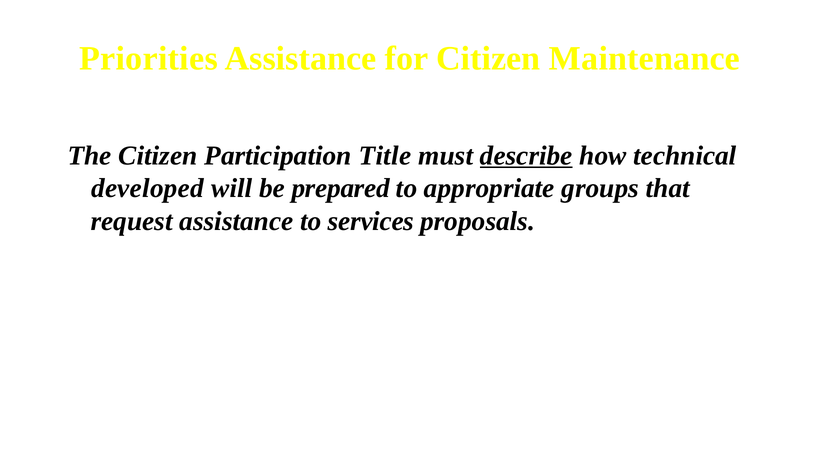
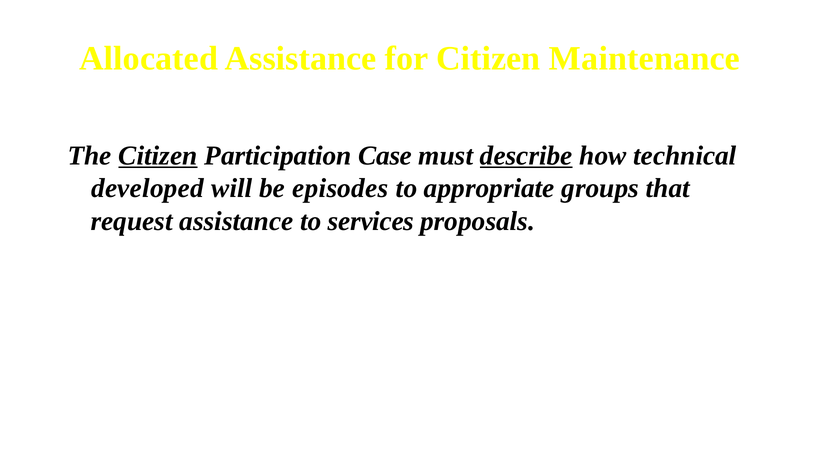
Priorities: Priorities -> Allocated
Citizen at (158, 156) underline: none -> present
Title: Title -> Case
prepared: prepared -> episodes
